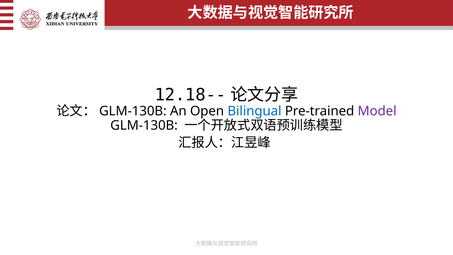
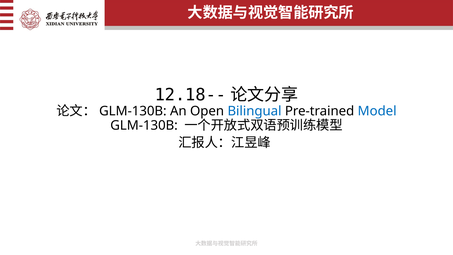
Model colour: purple -> blue
